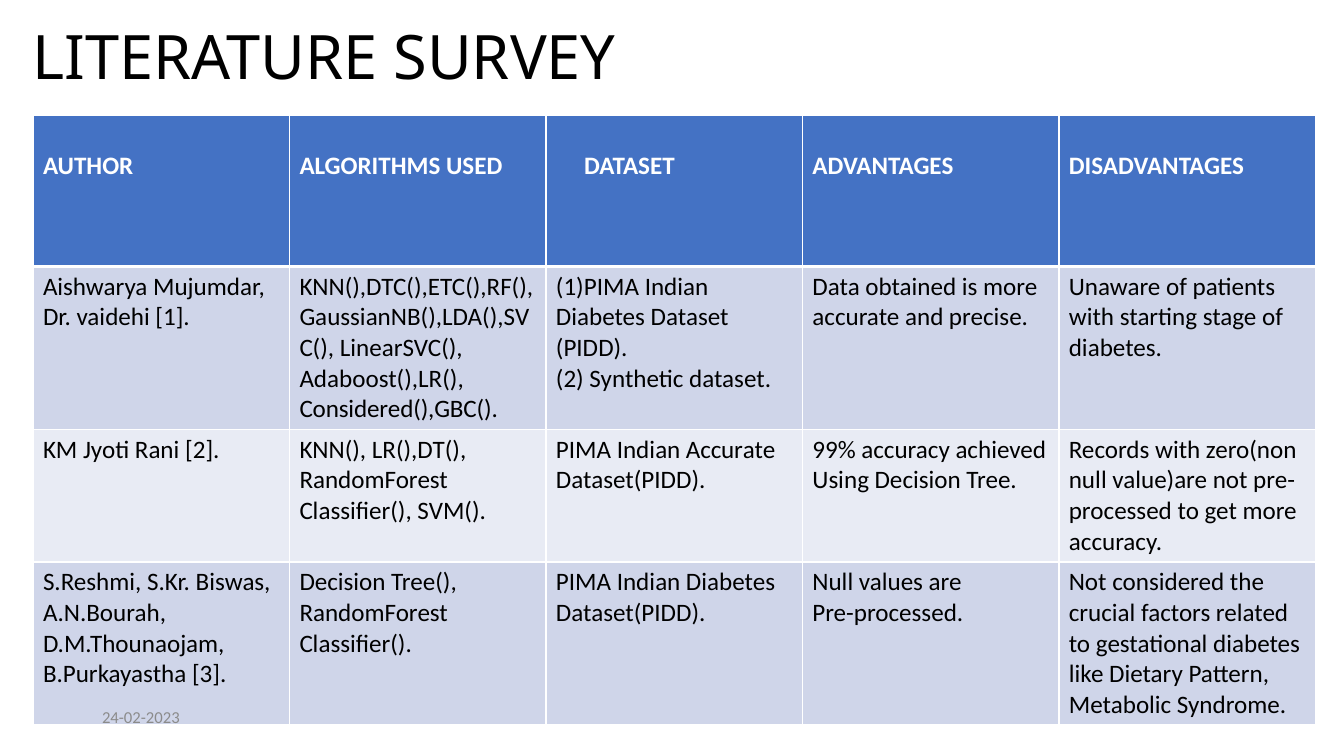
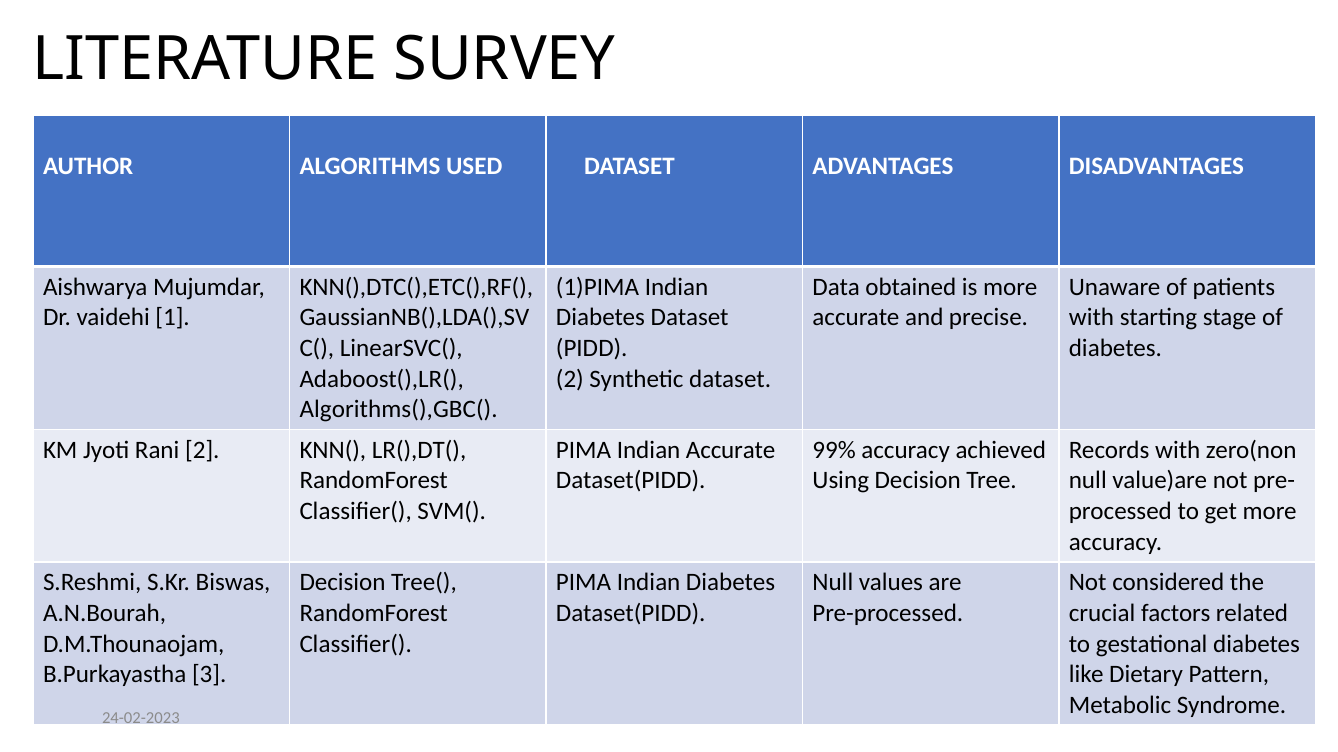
Considered(),GBC(: Considered(),GBC( -> Algorithms(),GBC(
